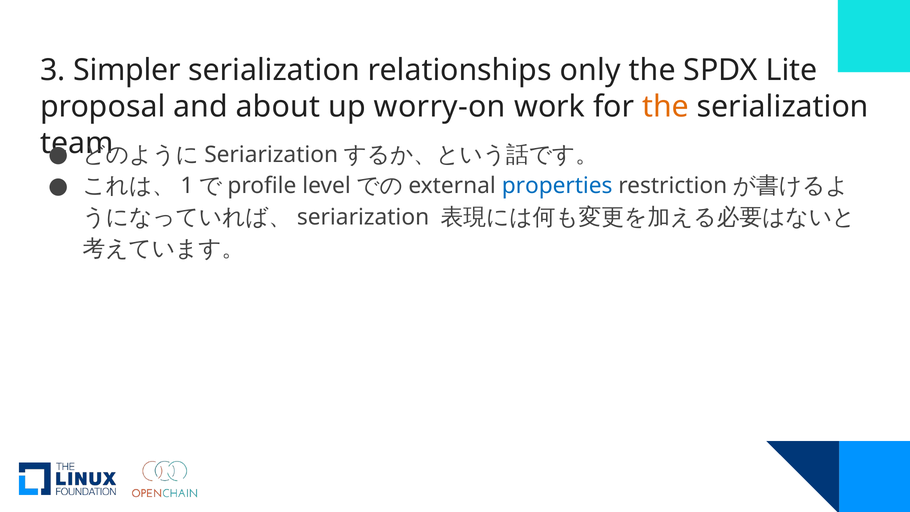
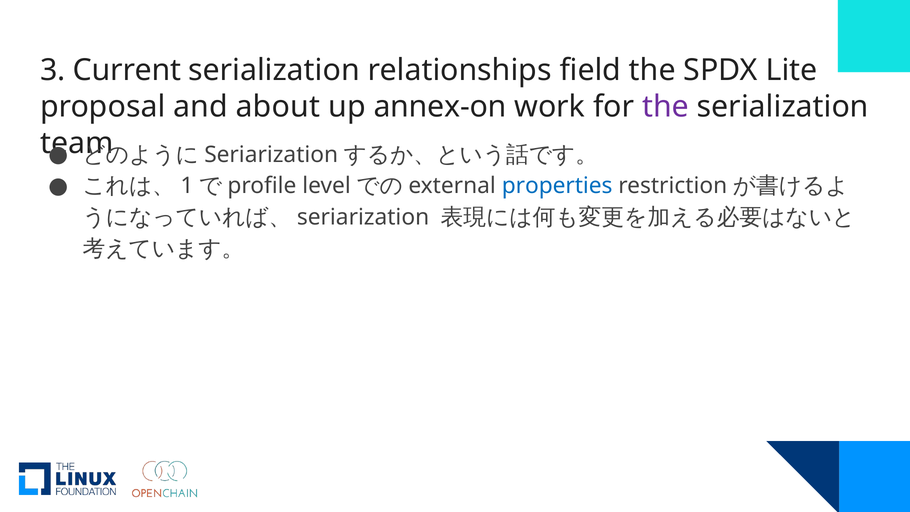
Simpler: Simpler -> Current
only: only -> field
worry-on: worry-on -> annex-on
the at (666, 107) colour: orange -> purple
